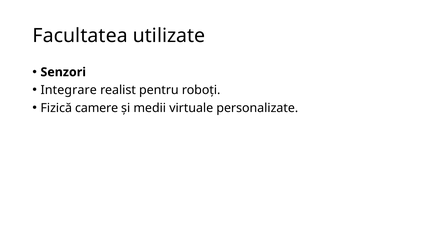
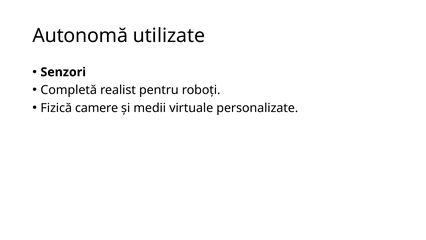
Facultatea: Facultatea -> Autonomă
Integrare: Integrare -> Completă
